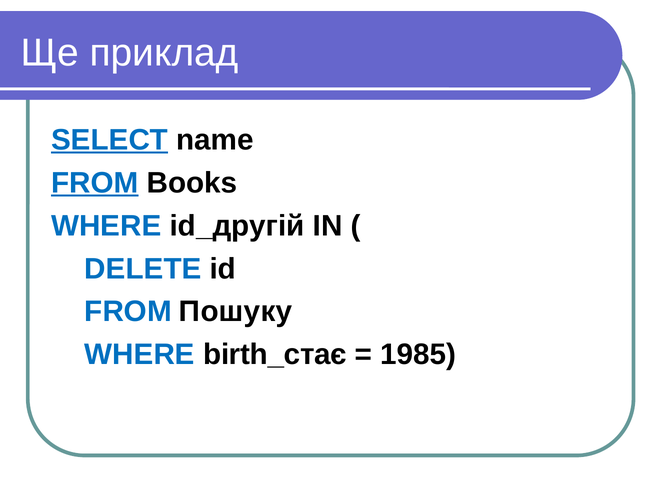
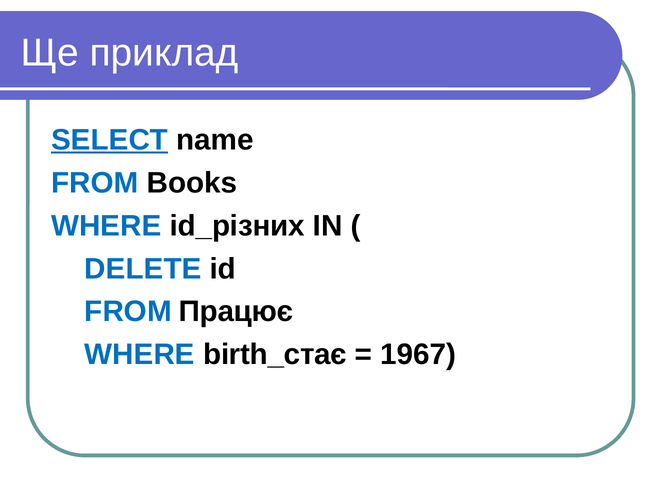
FROM at (95, 183) underline: present -> none
id_другій: id_другій -> id_різних
Пошуку: Пошуку -> Працює
1985: 1985 -> 1967
